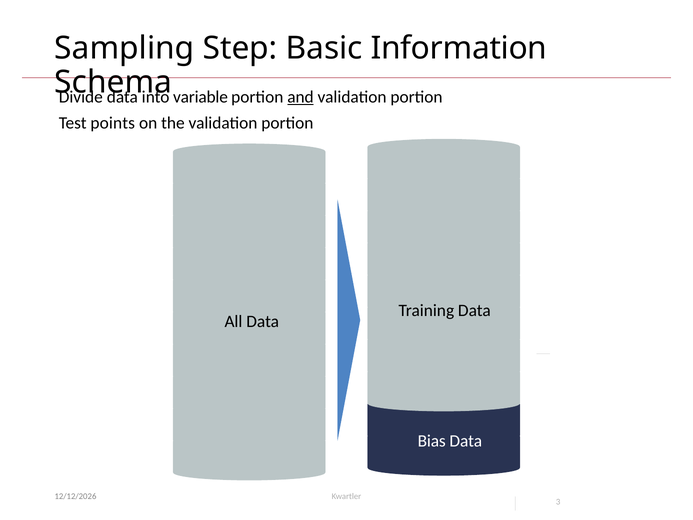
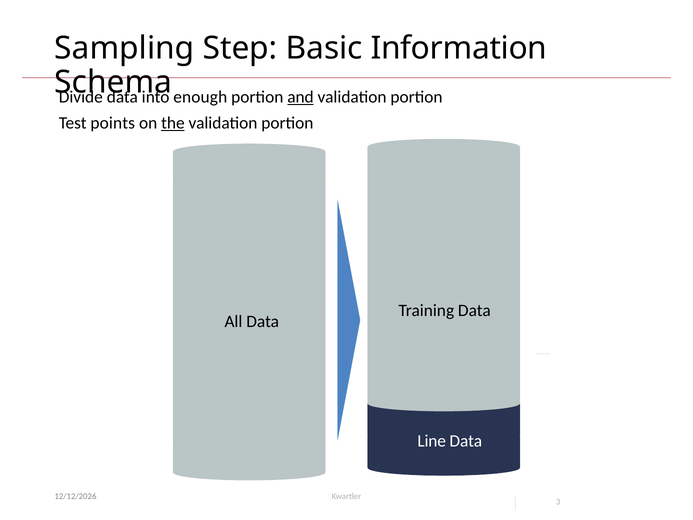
variable: variable -> enough
the underline: none -> present
Bias: Bias -> Line
